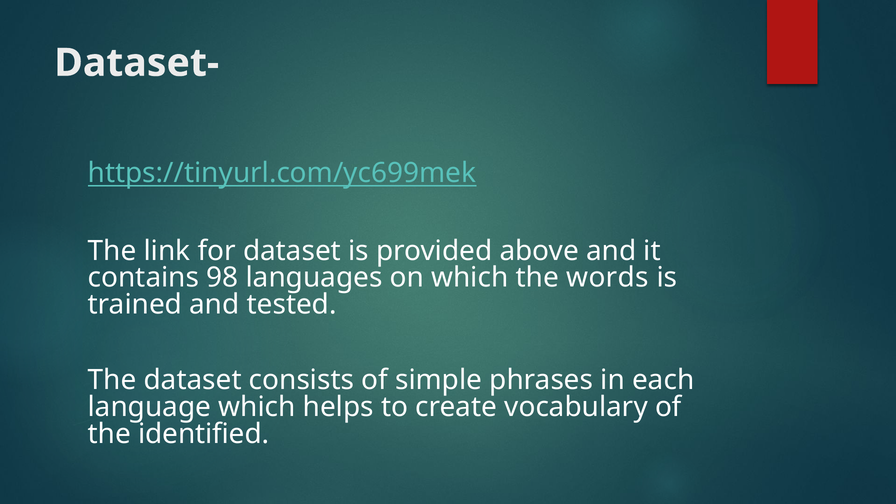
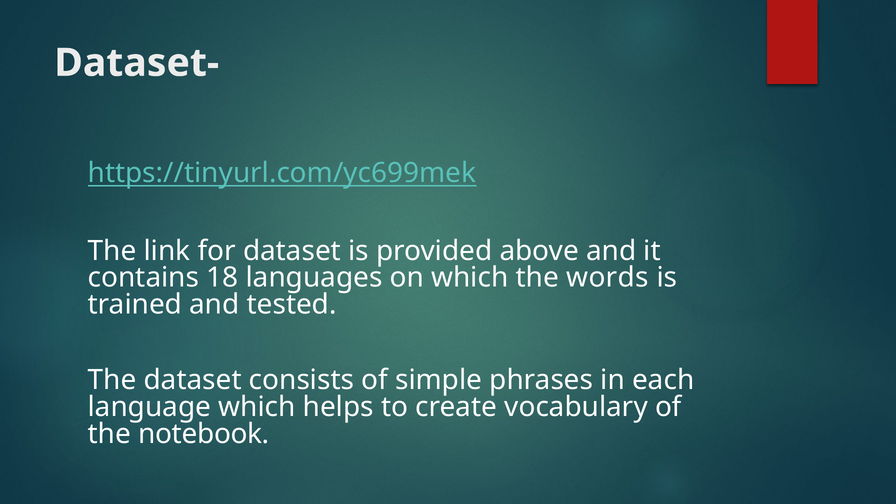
98: 98 -> 18
identified: identified -> notebook
